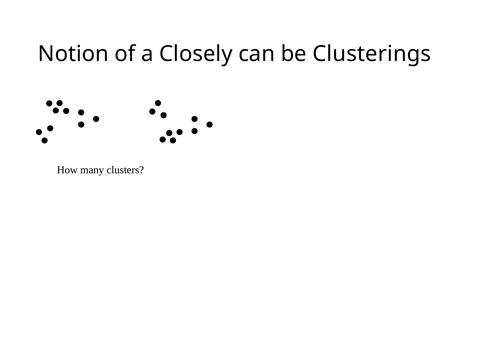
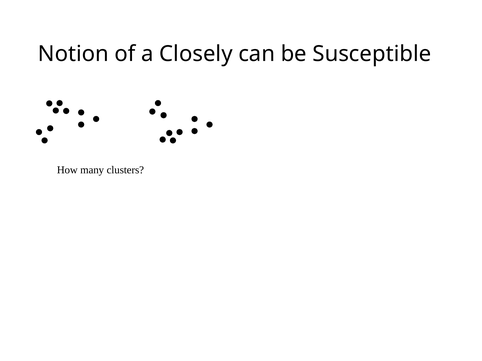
Clusterings: Clusterings -> Susceptible
